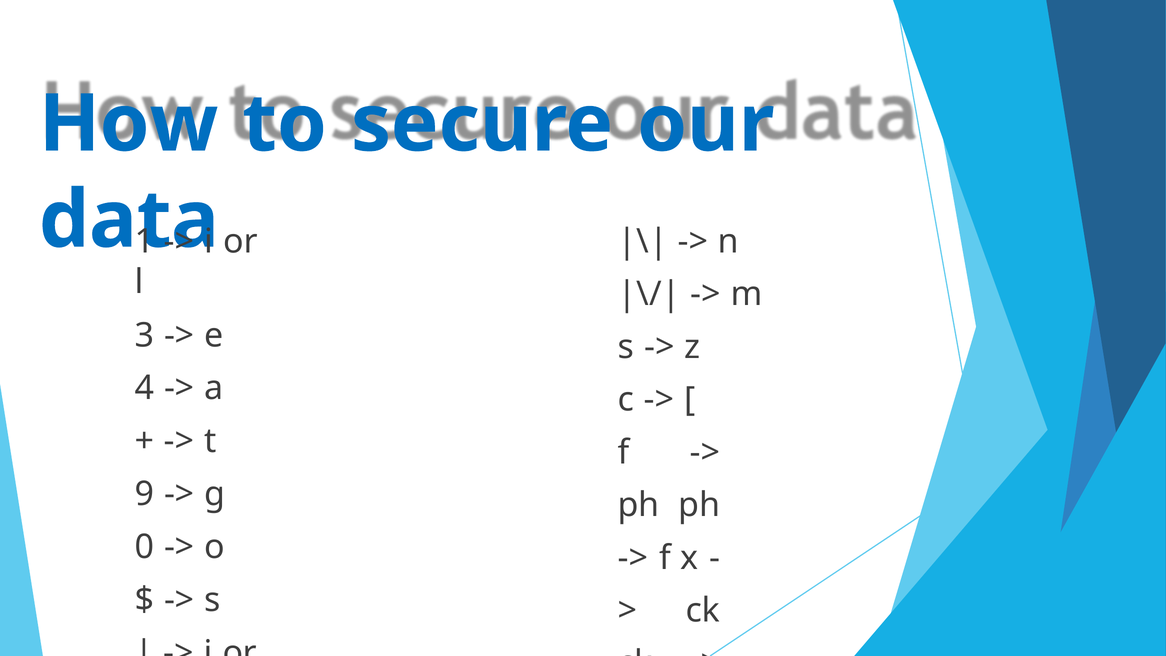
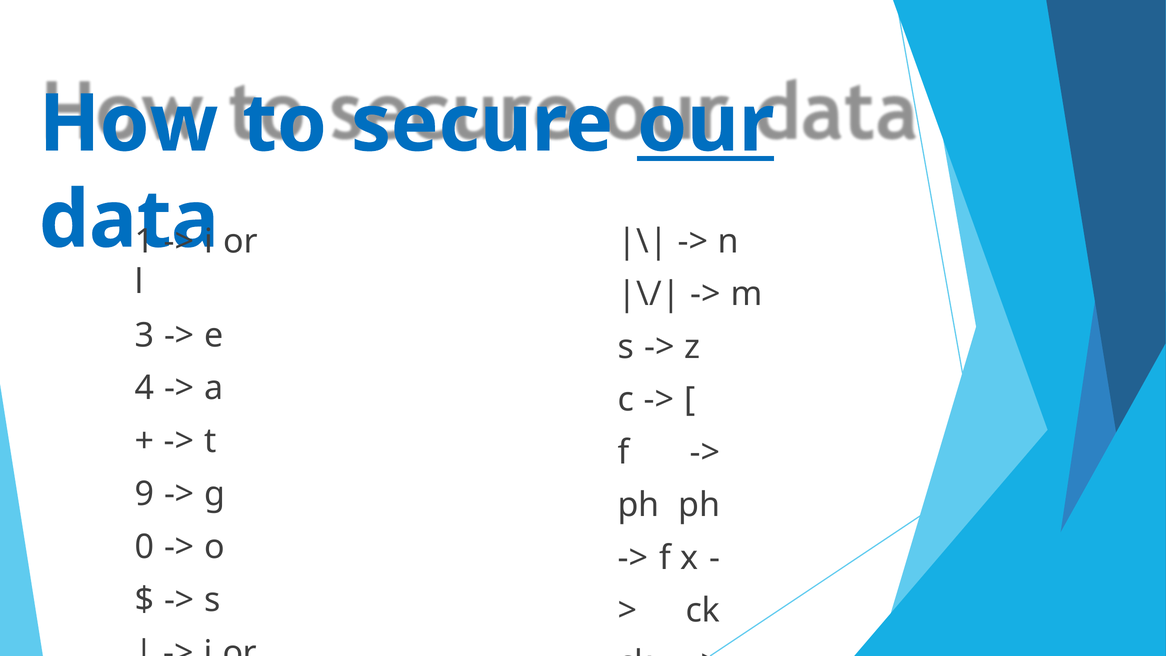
our underline: none -> present
